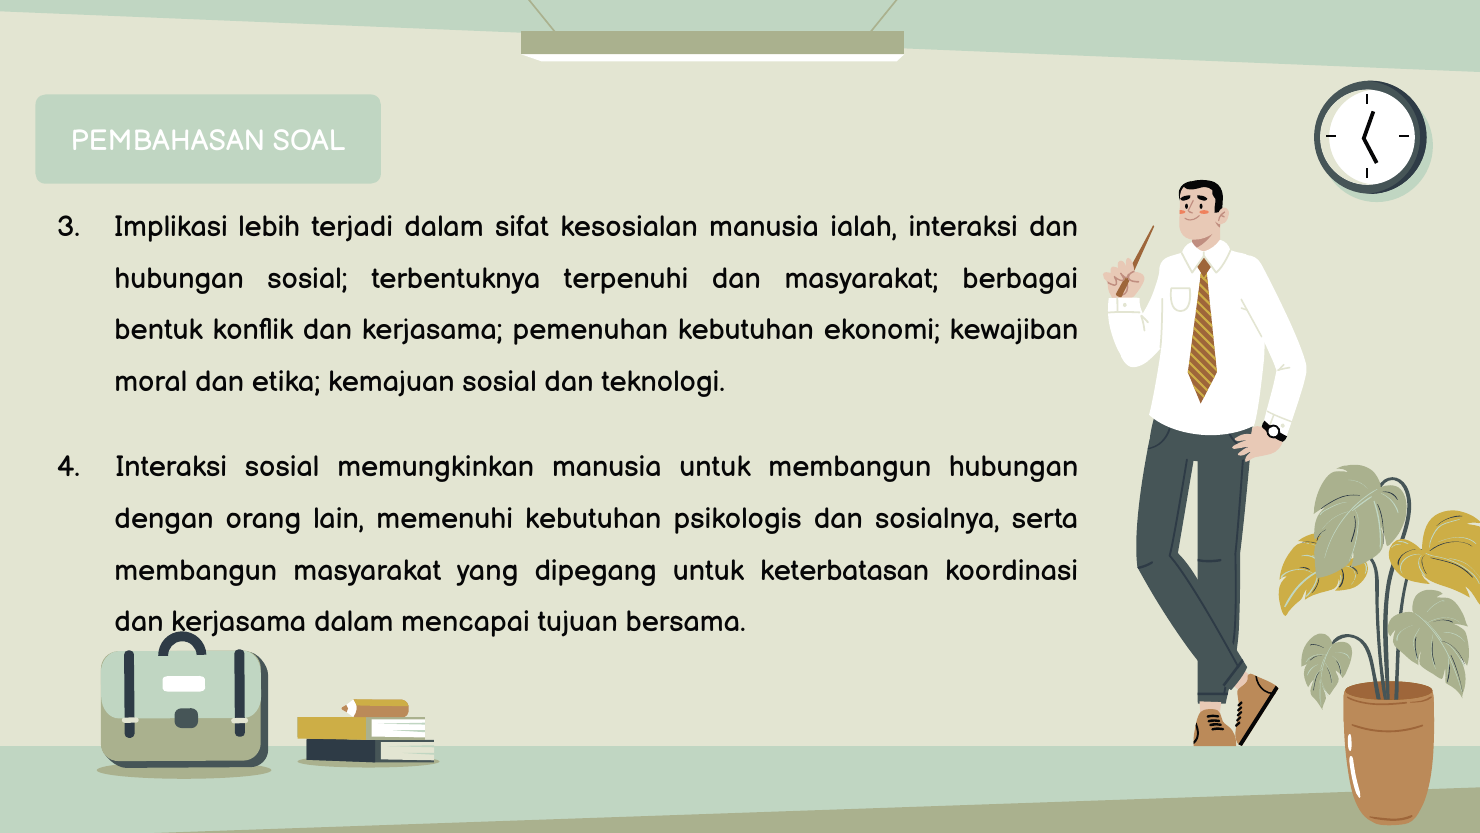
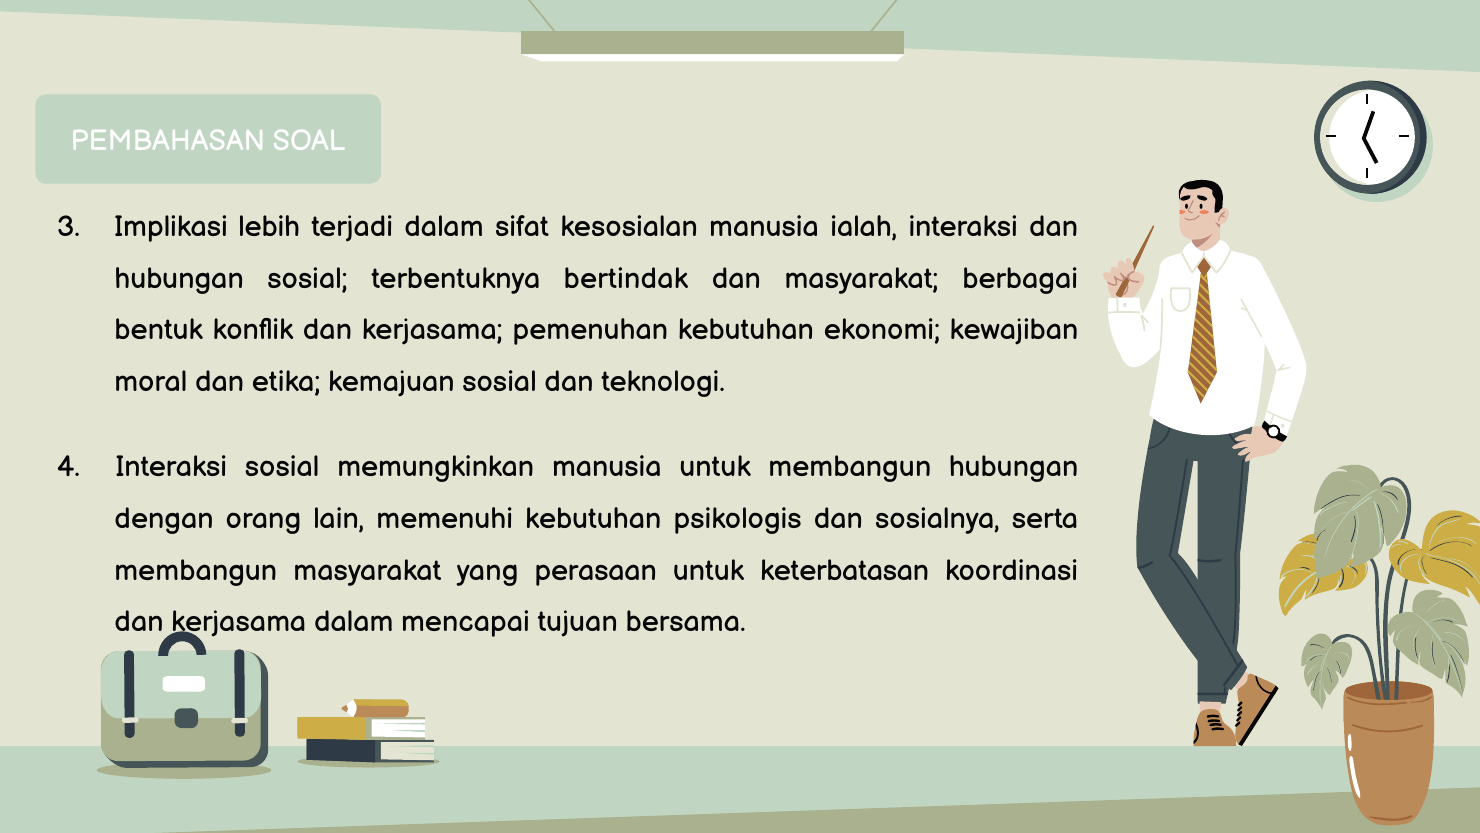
terpenuhi: terpenuhi -> bertindak
dipegang: dipegang -> perasaan
